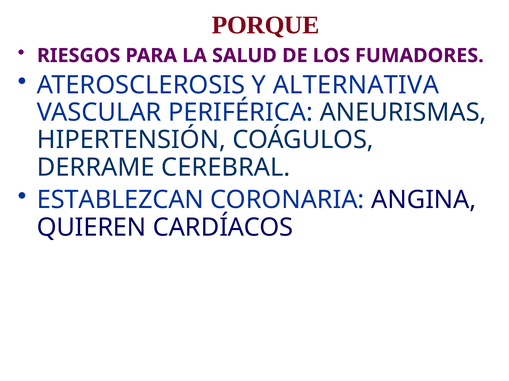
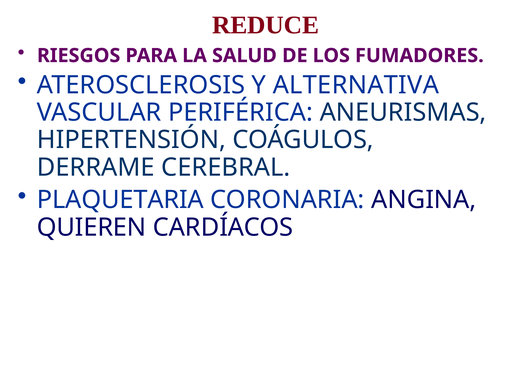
PORQUE: PORQUE -> REDUCE
ESTABLEZCAN: ESTABLEZCAN -> PLAQUETARIA
